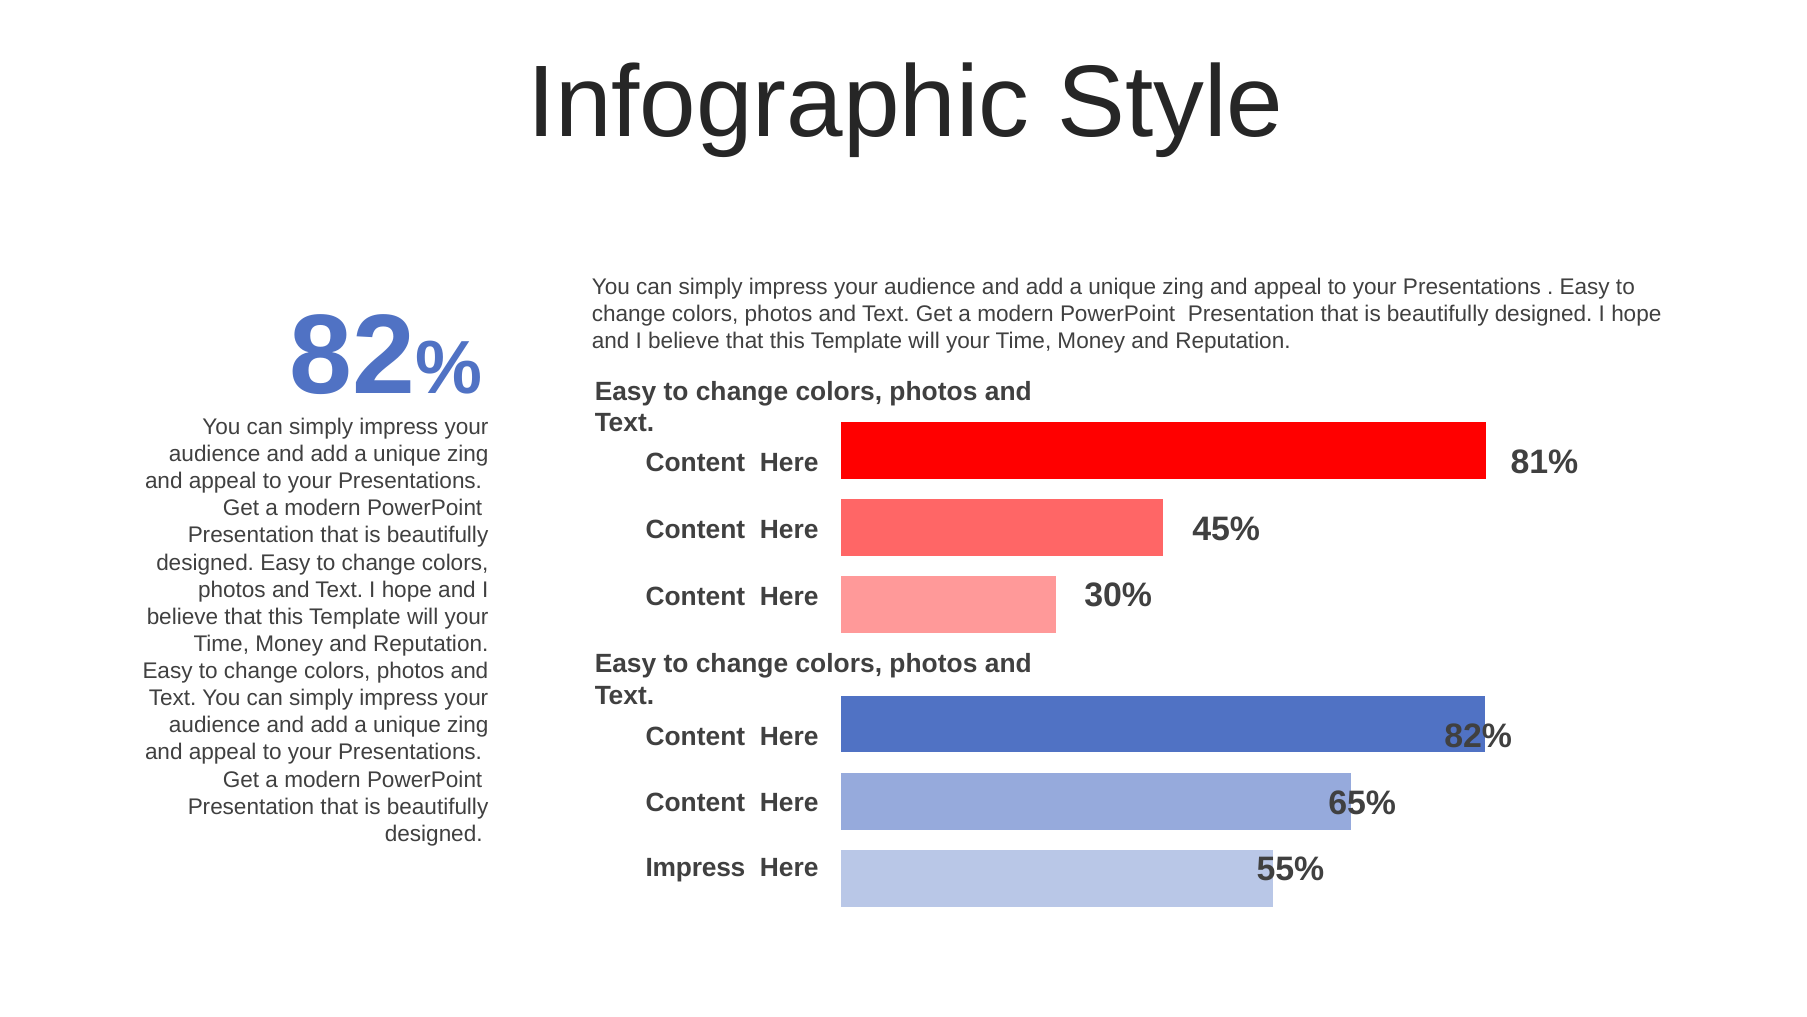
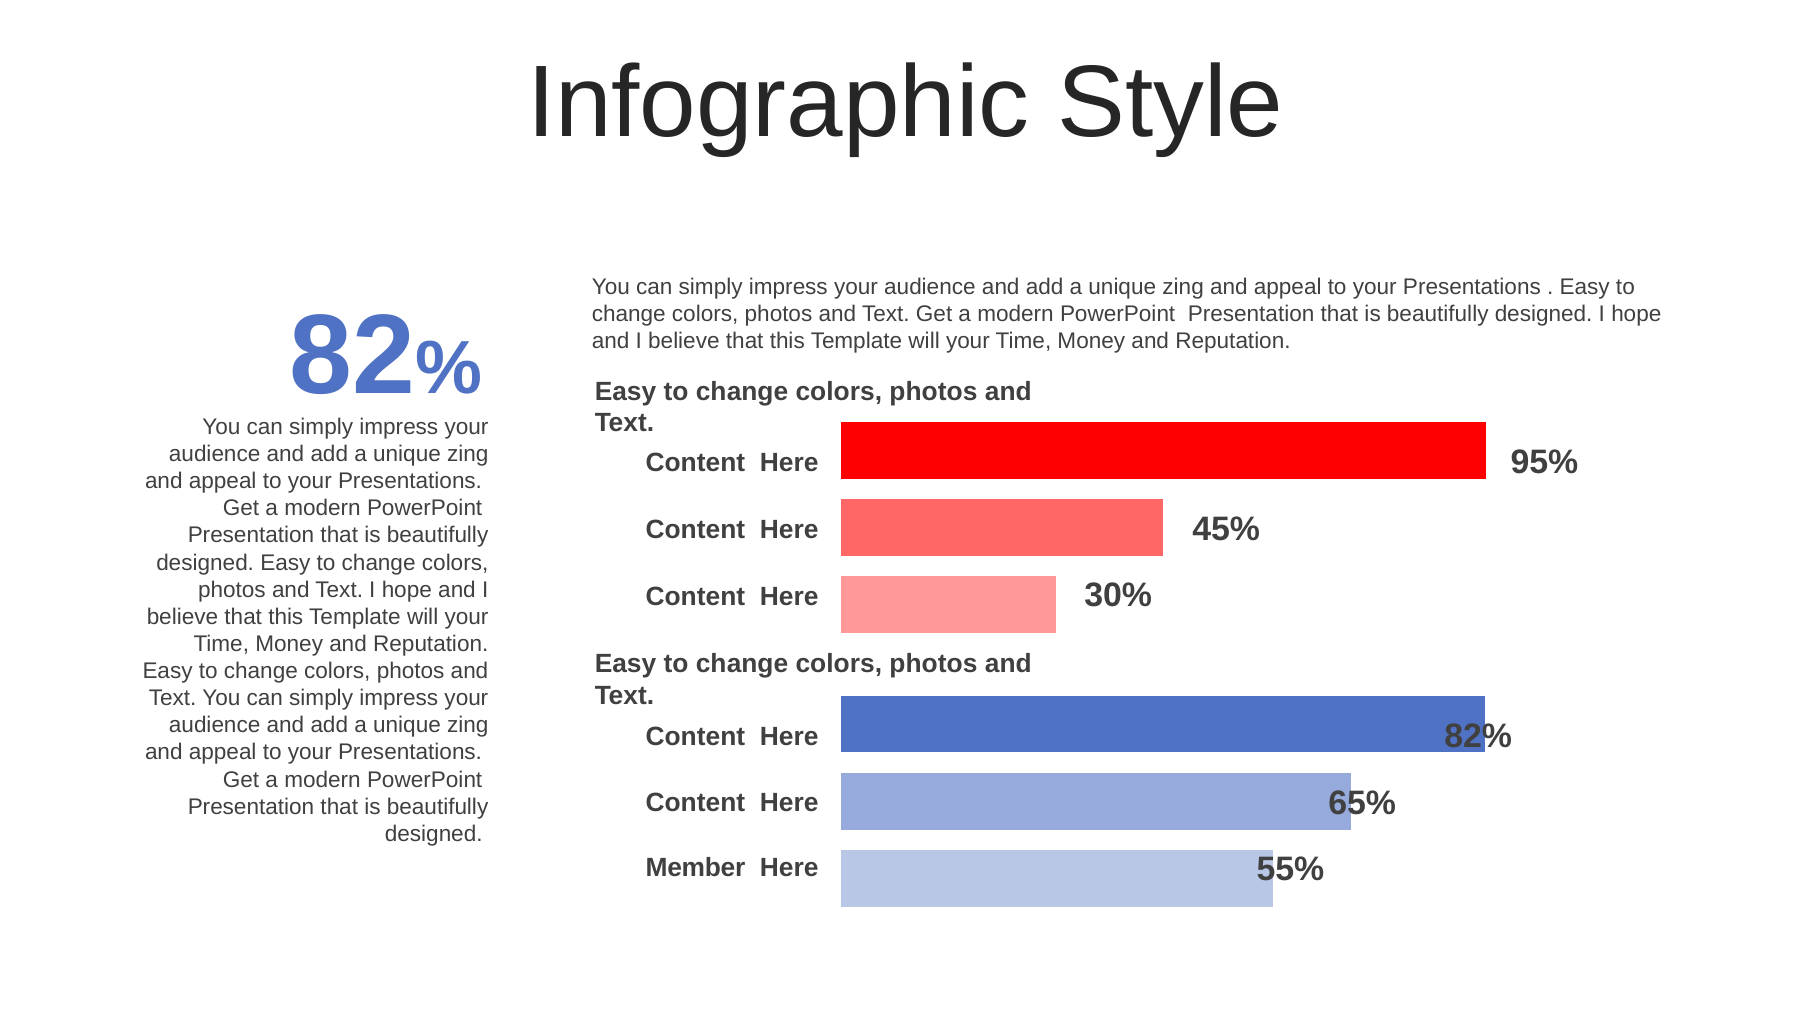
81%: 81% -> 95%
Impress at (695, 868): Impress -> Member
